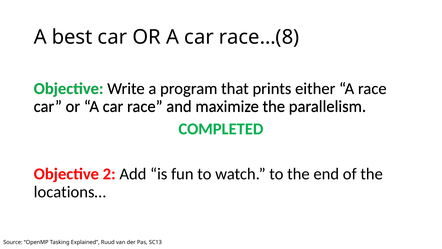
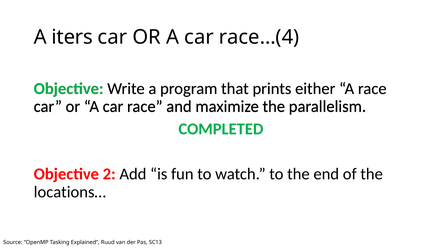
best: best -> iters
race…(8: race…(8 -> race…(4
